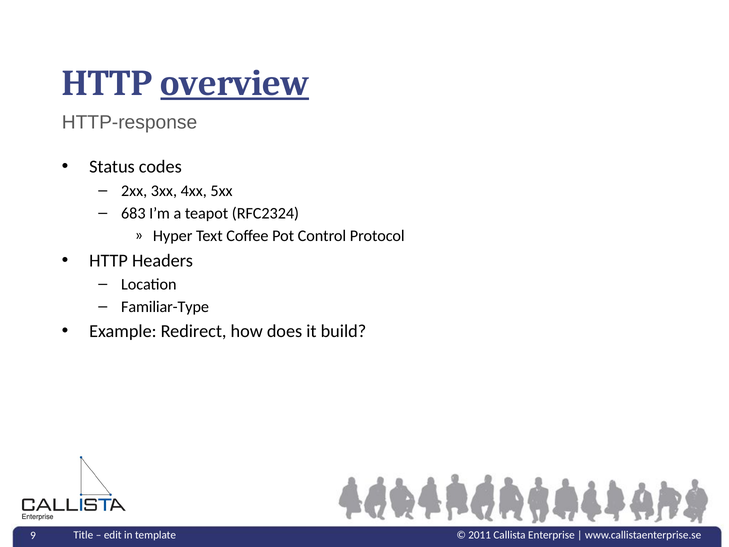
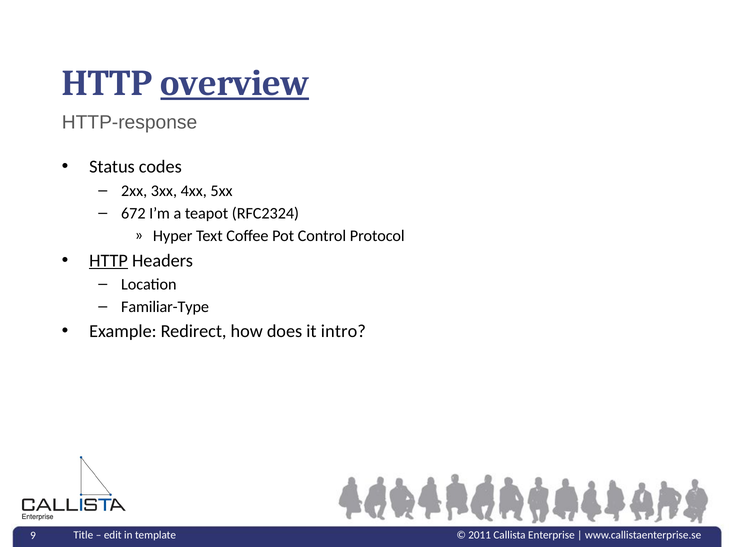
683: 683 -> 672
HTTP at (109, 260) underline: none -> present
build: build -> intro
